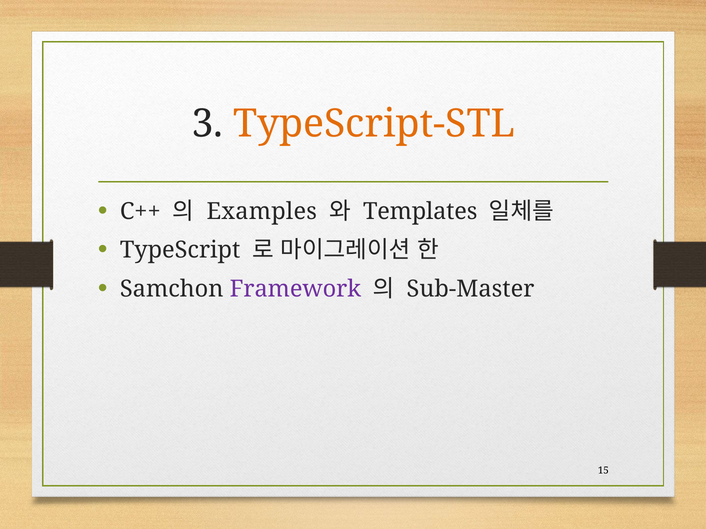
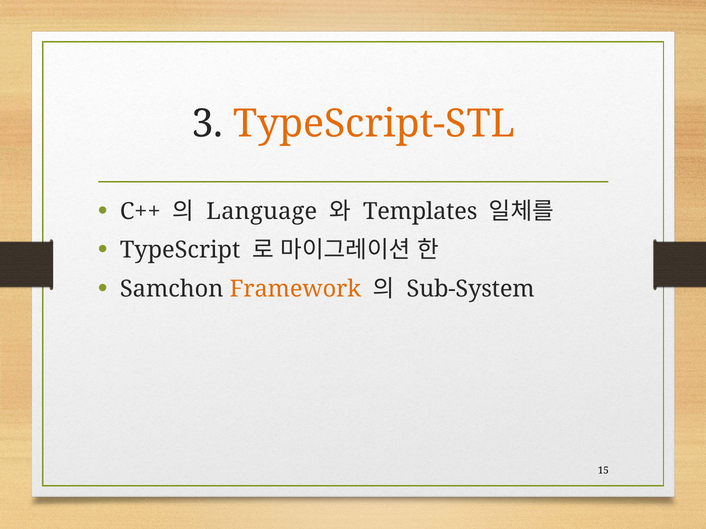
Examples: Examples -> Language
Framework colour: purple -> orange
Sub-Master: Sub-Master -> Sub-System
